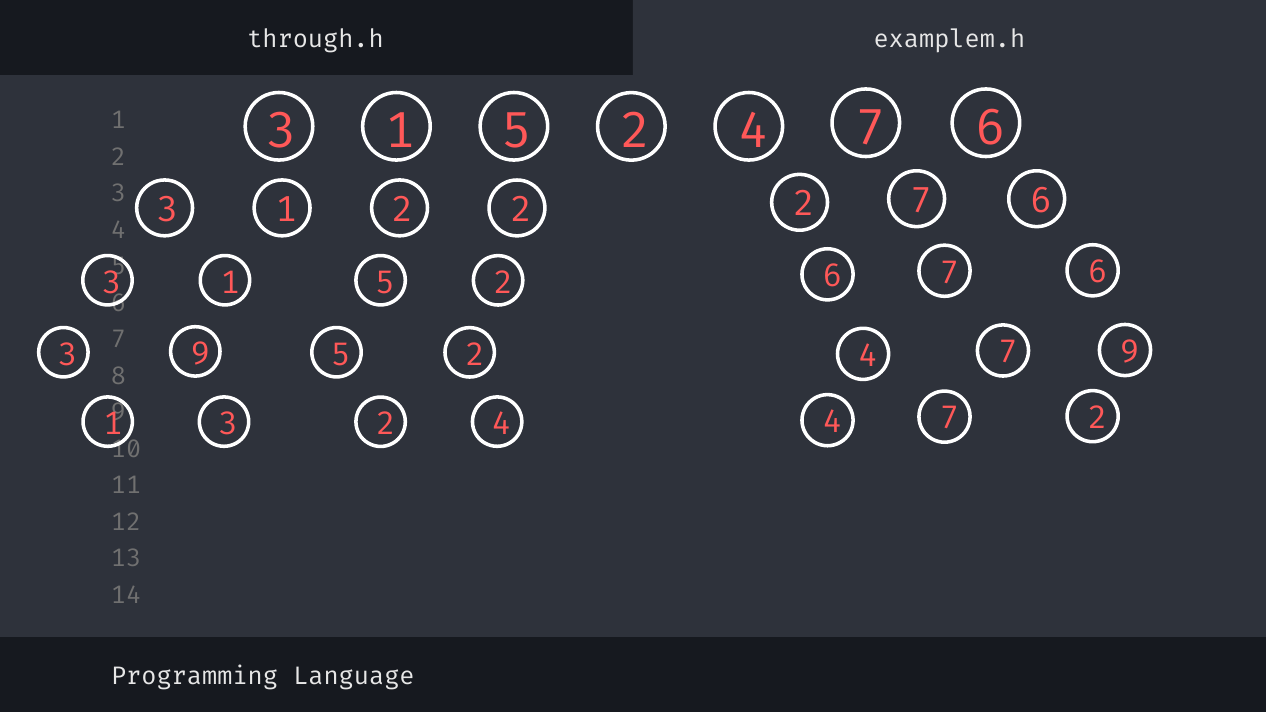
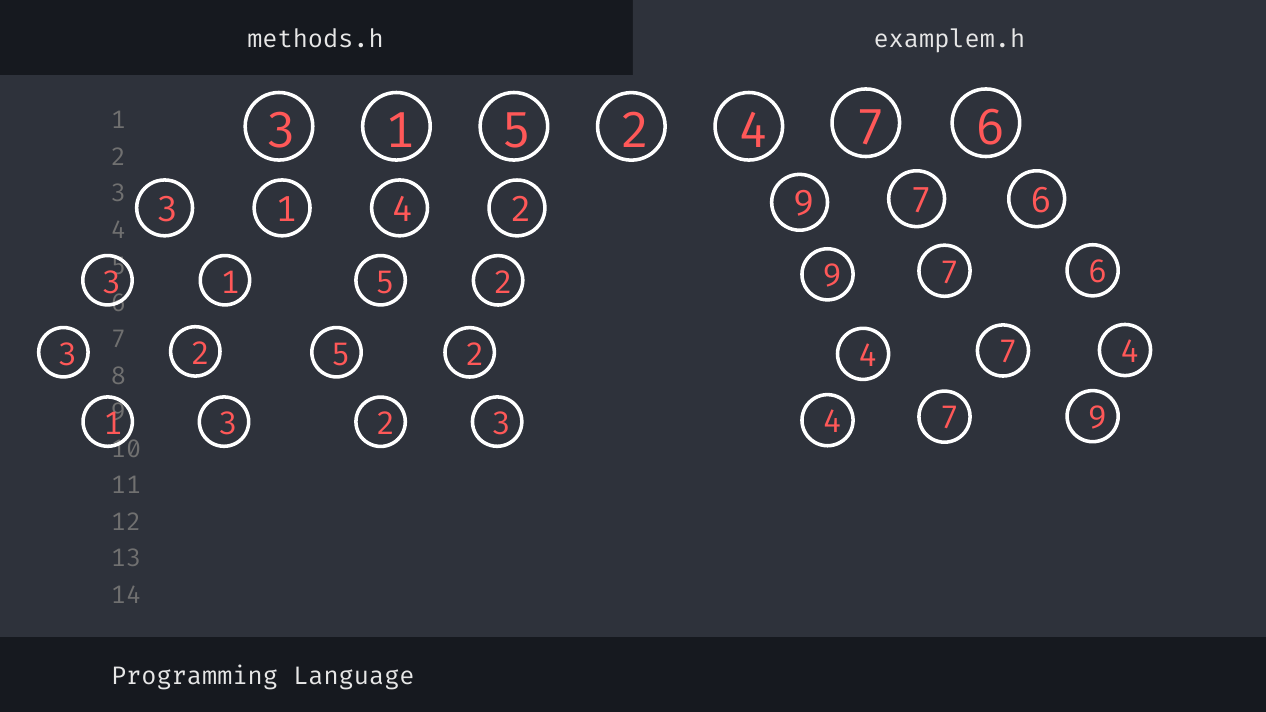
through.h: through.h -> methods.h
3 1 2: 2 -> 4
2 at (804, 204): 2 -> 9
5 2 6: 6 -> 9
9 at (201, 354): 9 -> 2
7 9: 9 -> 4
4 at (501, 424): 4 -> 3
7 2: 2 -> 9
